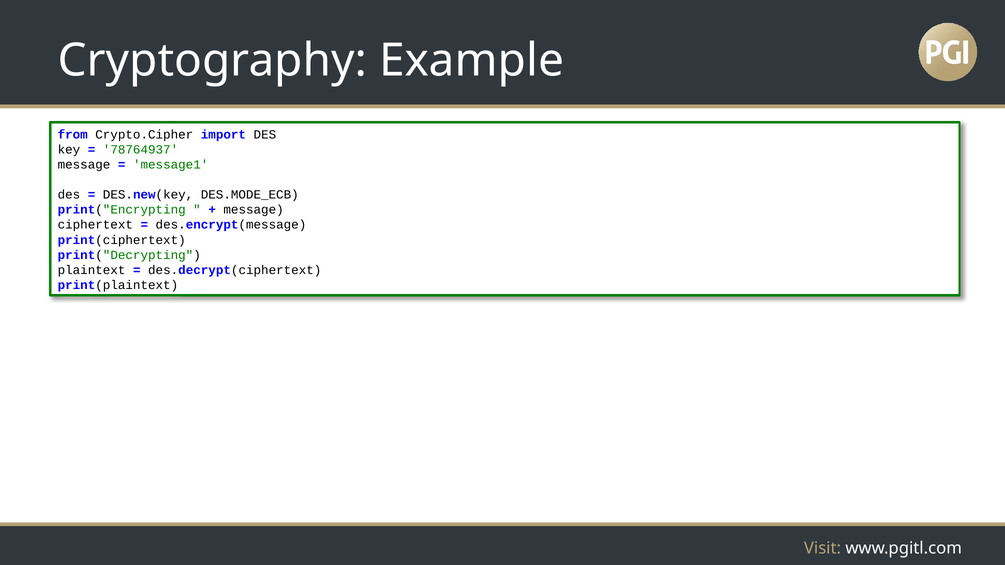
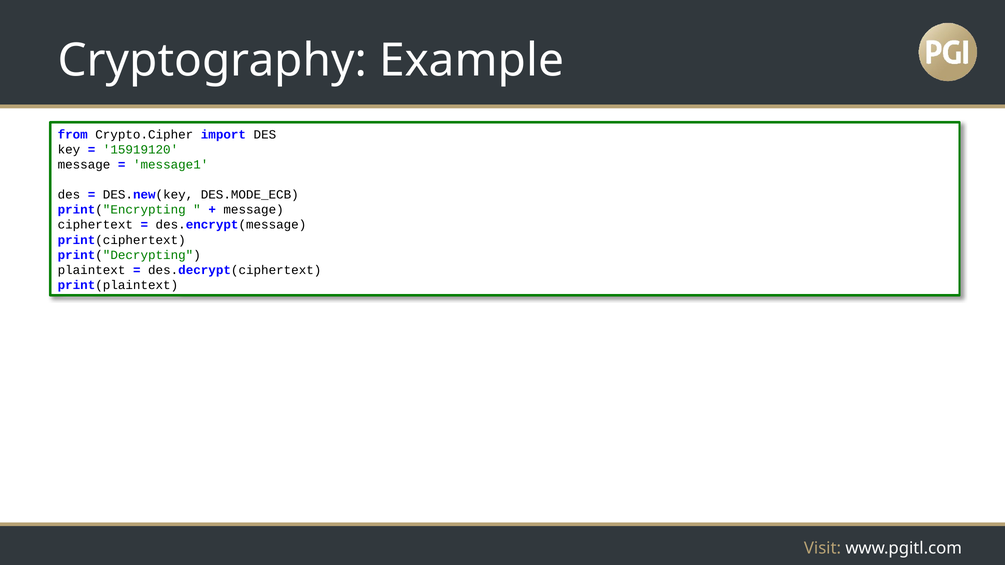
78764937: 78764937 -> 15919120
